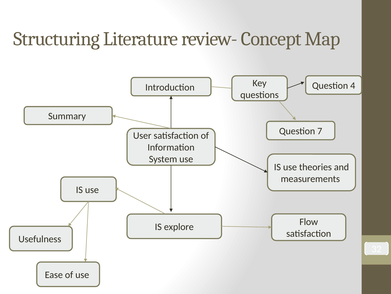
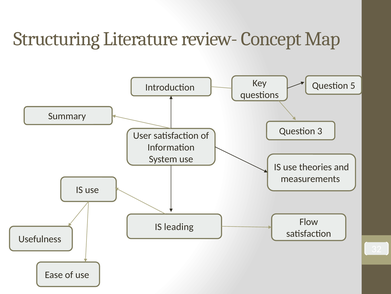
4: 4 -> 5
7: 7 -> 3
explore: explore -> leading
